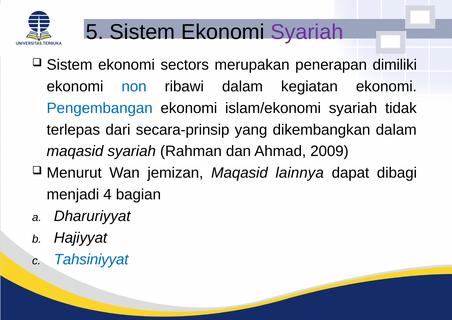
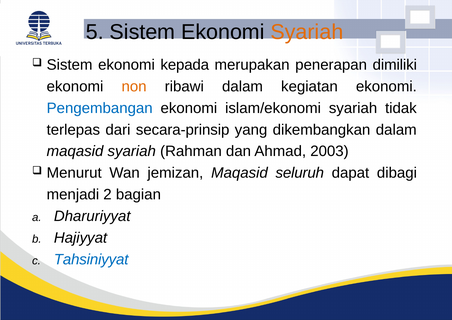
Syariah at (307, 32) colour: purple -> orange
sectors: sectors -> kepada
non colour: blue -> orange
2009: 2009 -> 2003
lainnya: lainnya -> seluruh
4: 4 -> 2
